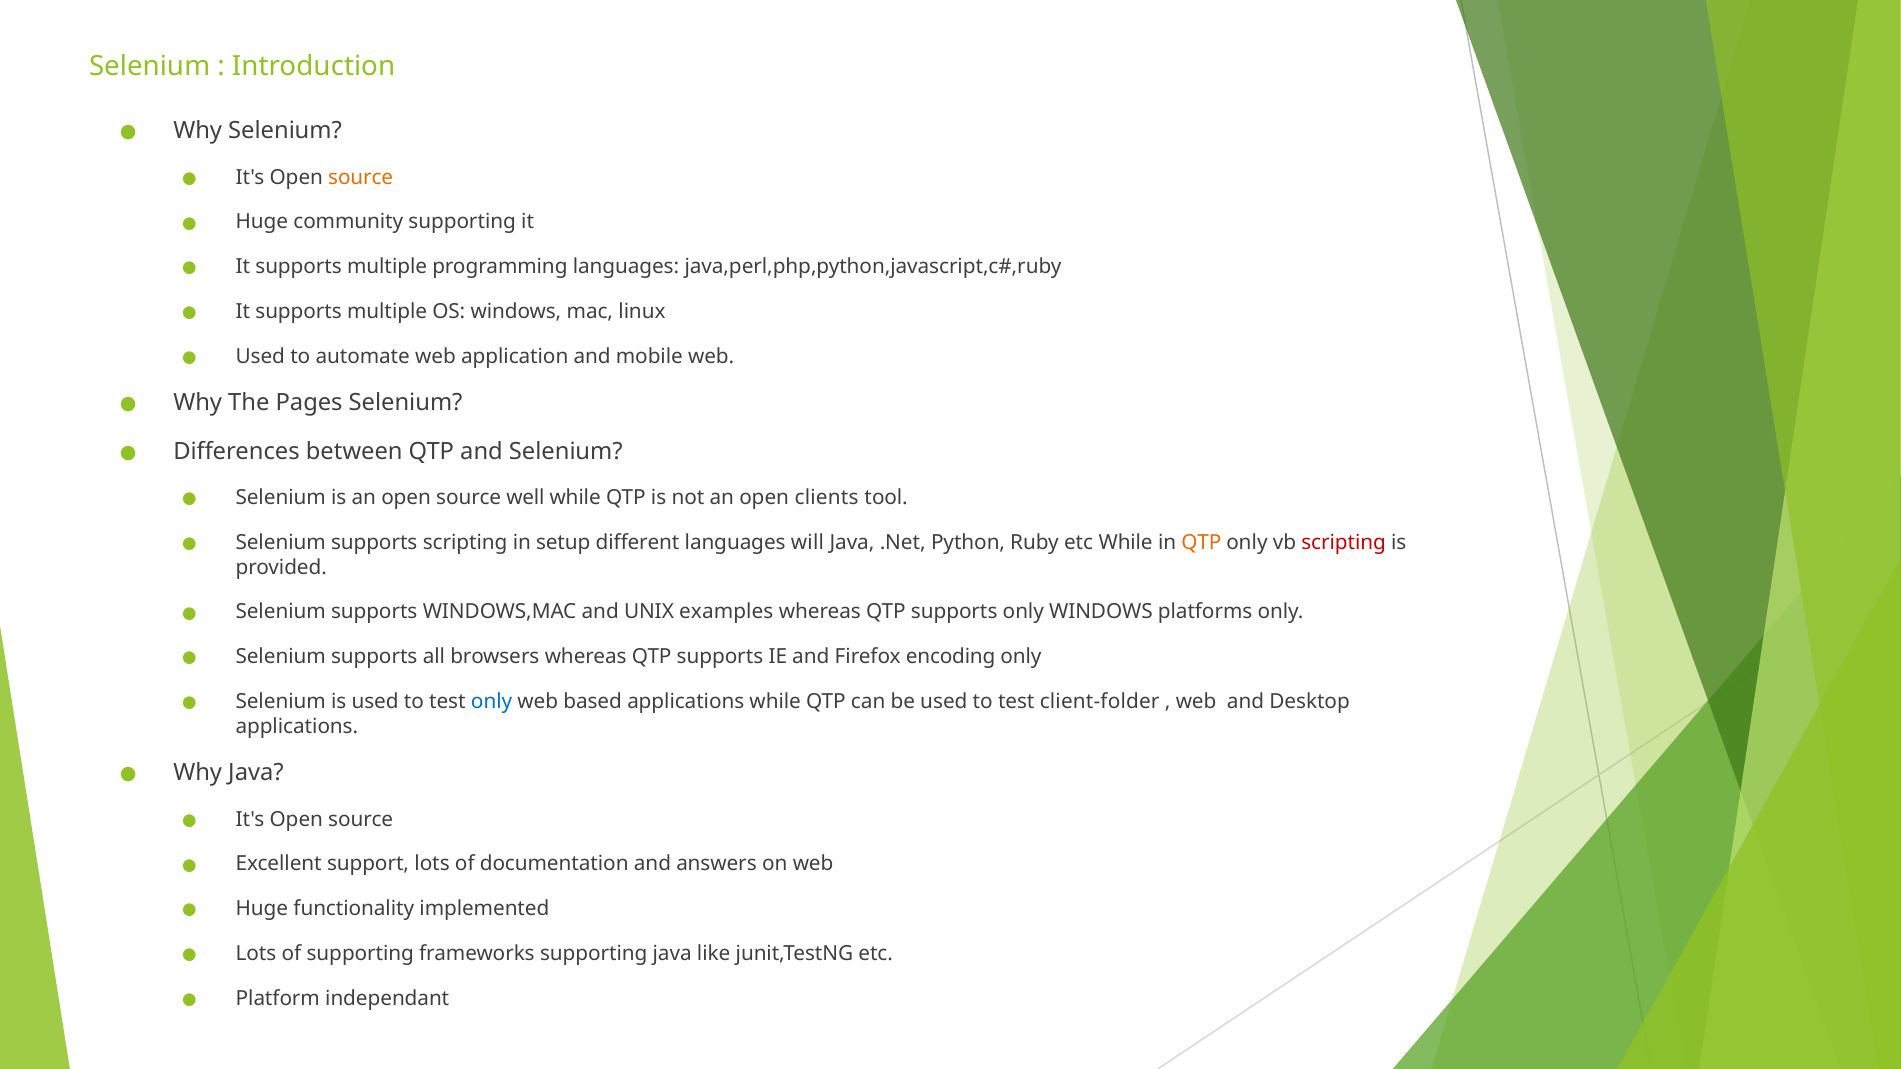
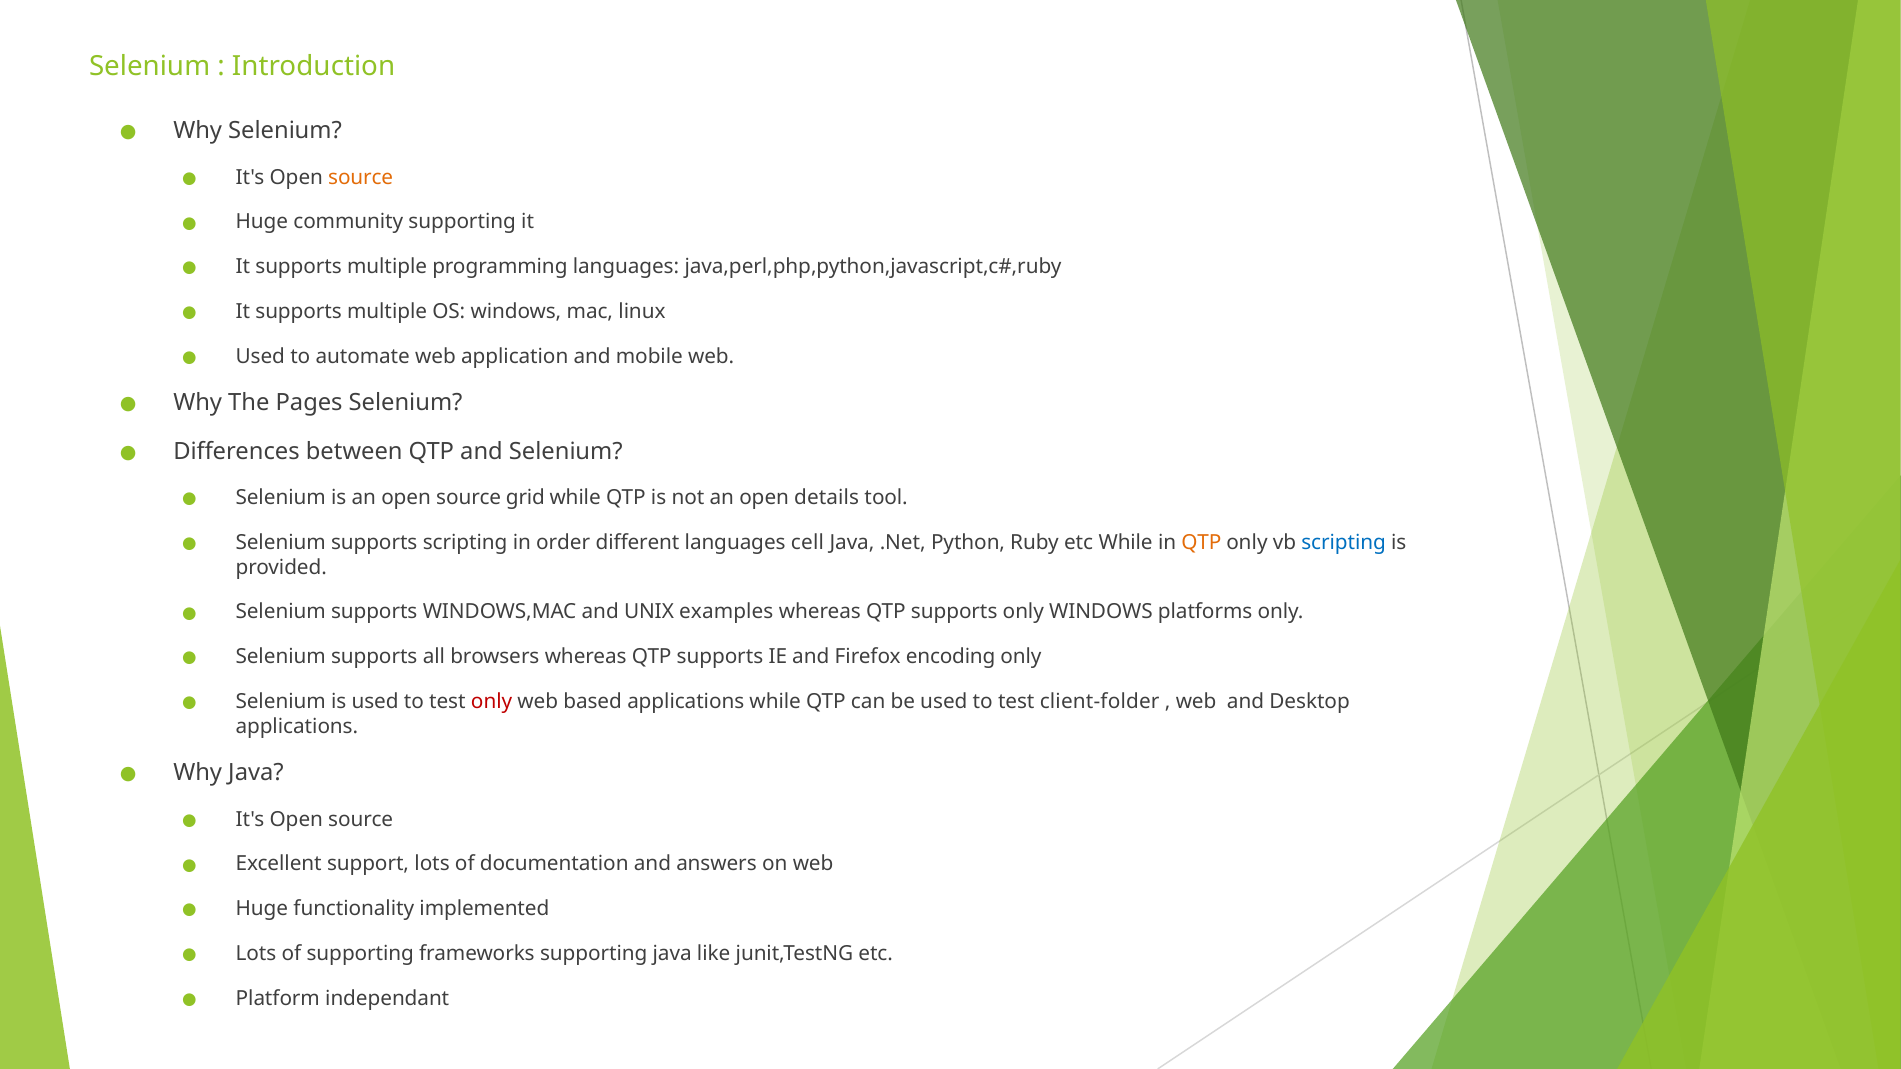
well: well -> grid
clients: clients -> details
setup: setup -> order
will: will -> cell
scripting at (1344, 542) colour: red -> blue
only at (492, 702) colour: blue -> red
